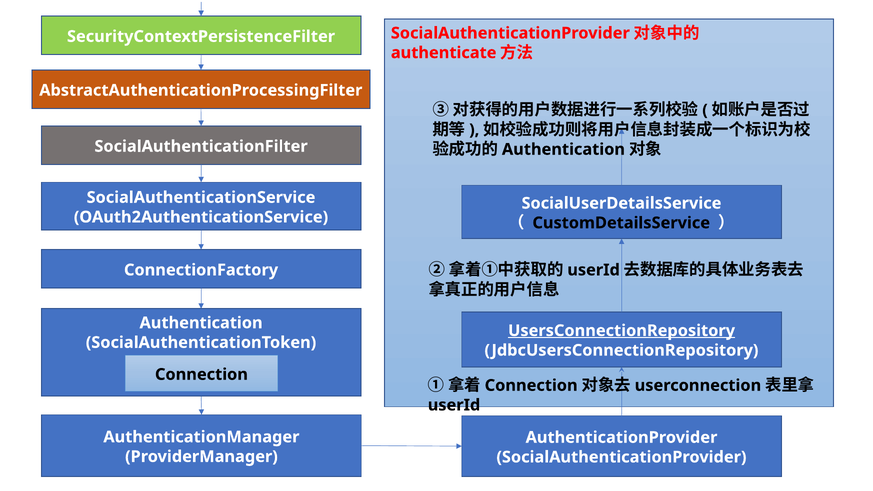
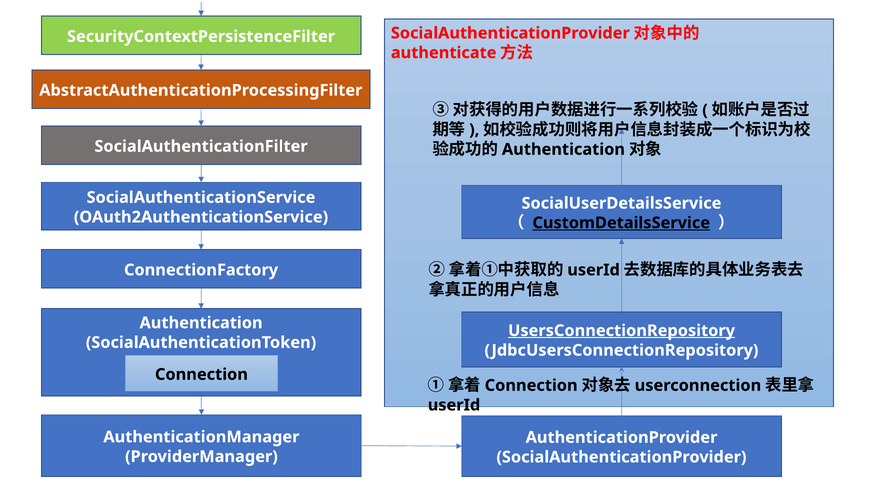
CustomDetailsService underline: none -> present
